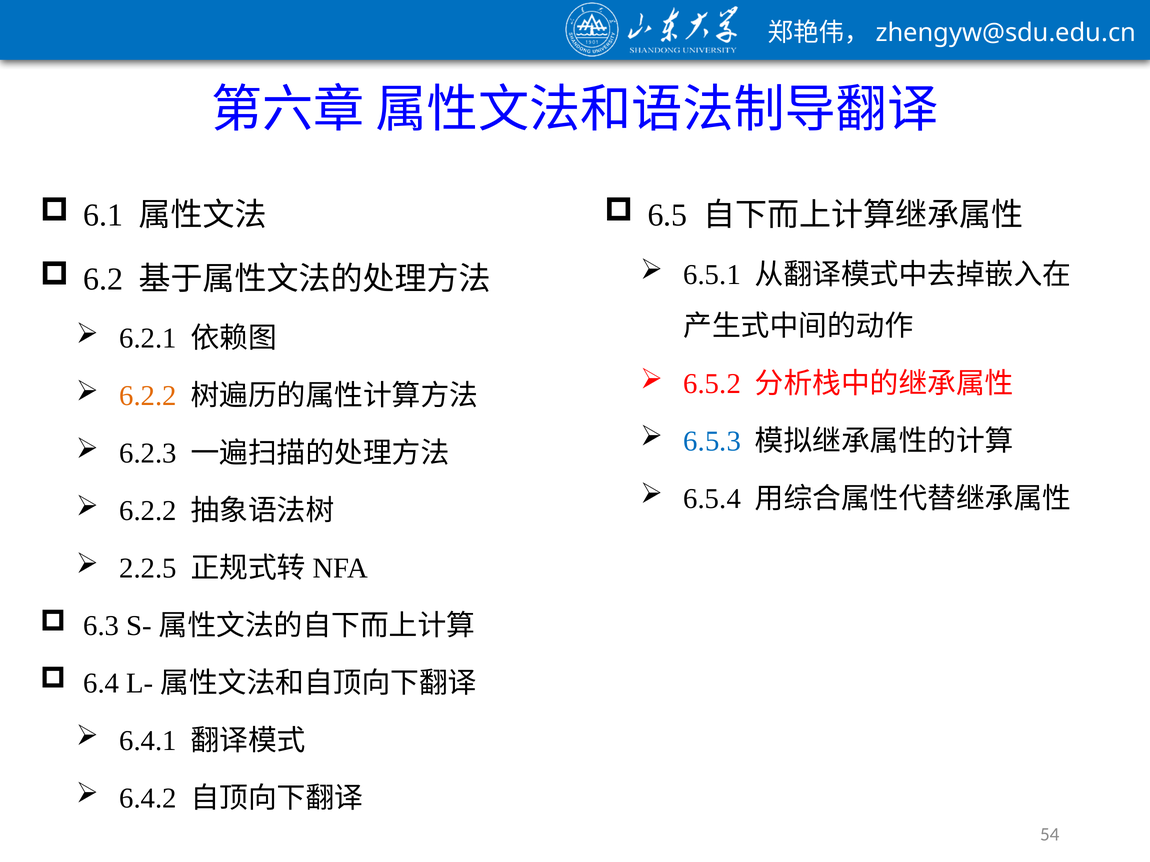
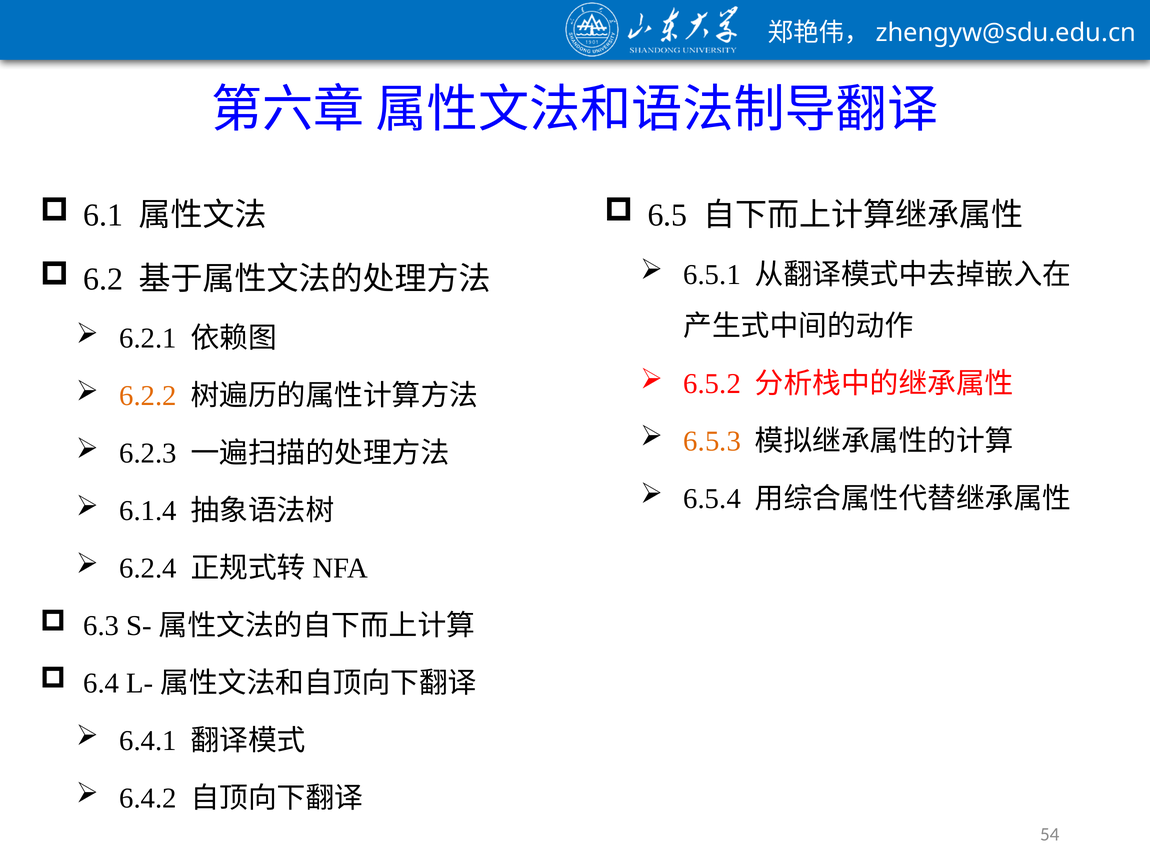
6.5.3 colour: blue -> orange
6.2.2 at (148, 511): 6.2.2 -> 6.1.4
2.2.5: 2.2.5 -> 6.2.4
